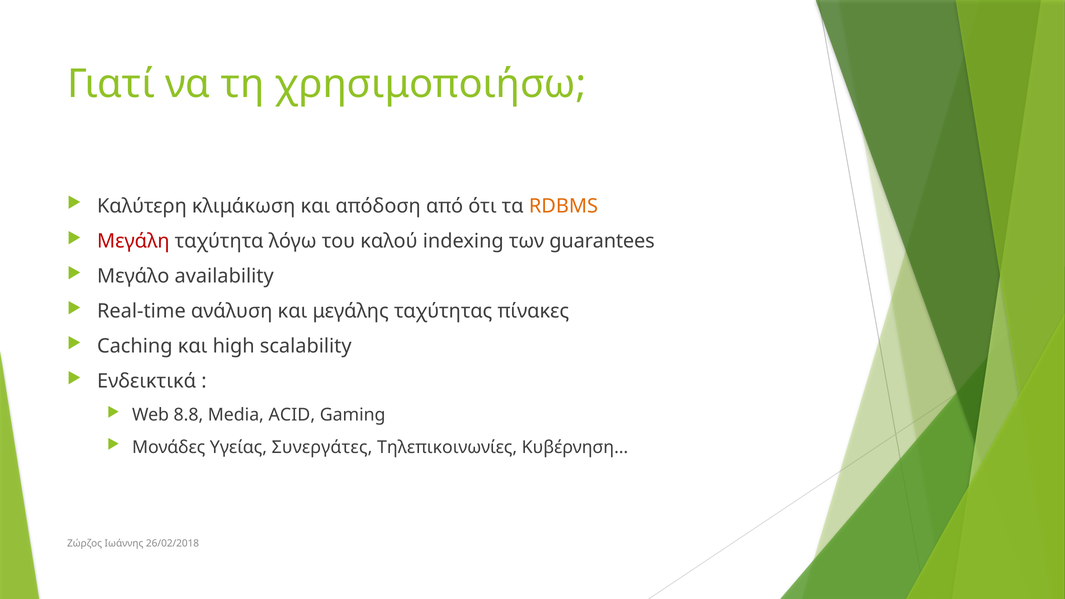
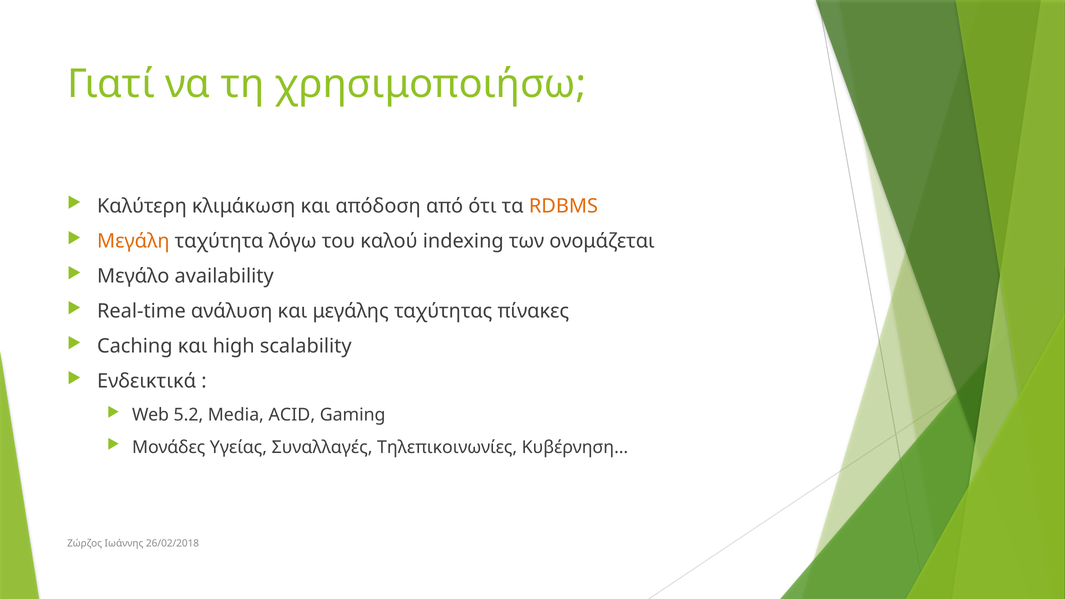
Μεγάλη colour: red -> orange
guarantees: guarantees -> ονομάζεται
8.8: 8.8 -> 5.2
Συνεργάτες: Συνεργάτες -> Συναλλαγές
